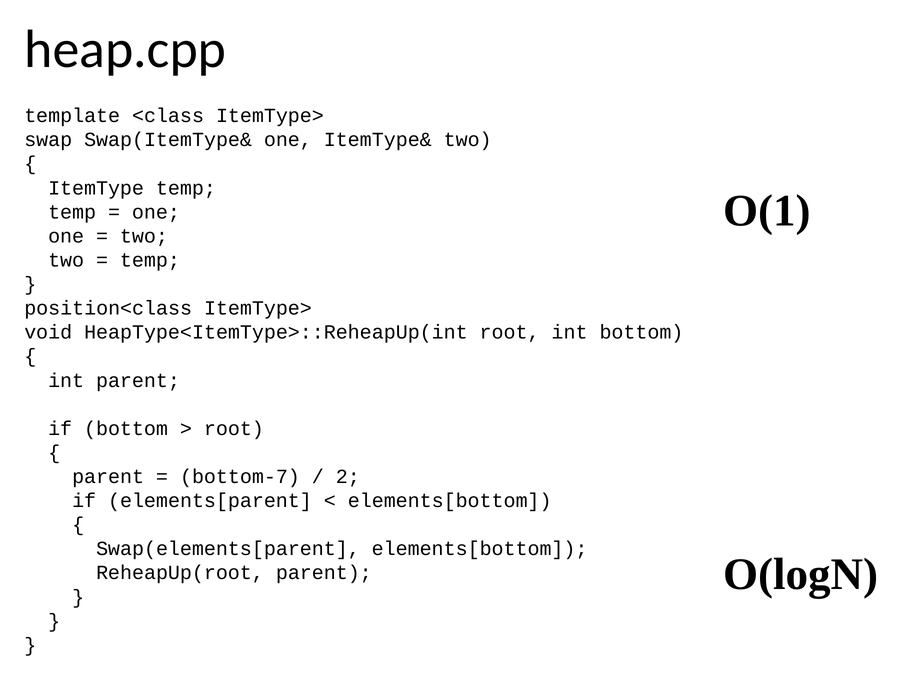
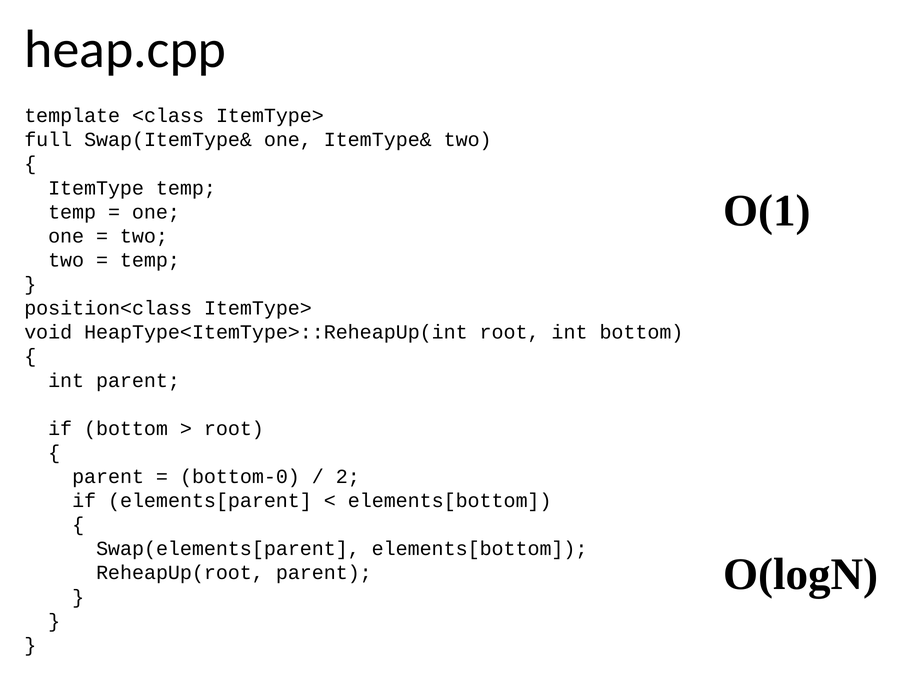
swap: swap -> full
bottom-7: bottom-7 -> bottom-0
